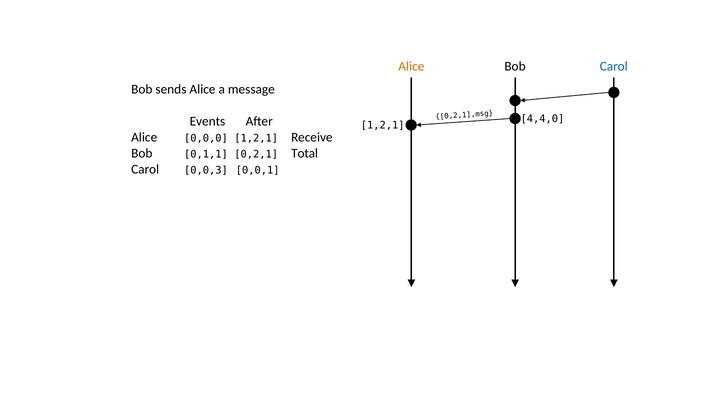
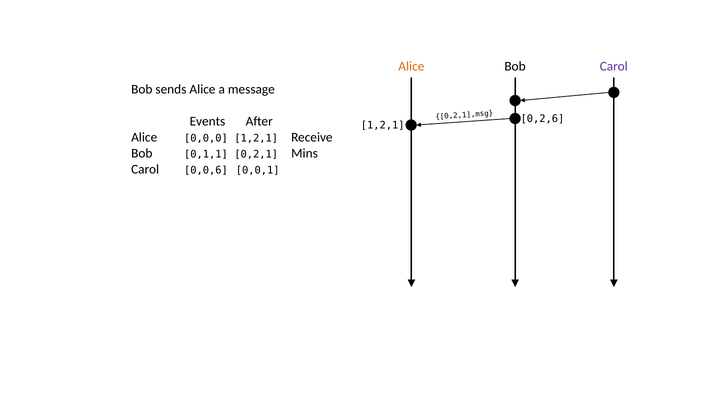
Carol at (614, 66) colour: blue -> purple
4,4,0: 4,4,0 -> 0,2,6
Total: Total -> Mins
0,0,3: 0,0,3 -> 0,0,6
